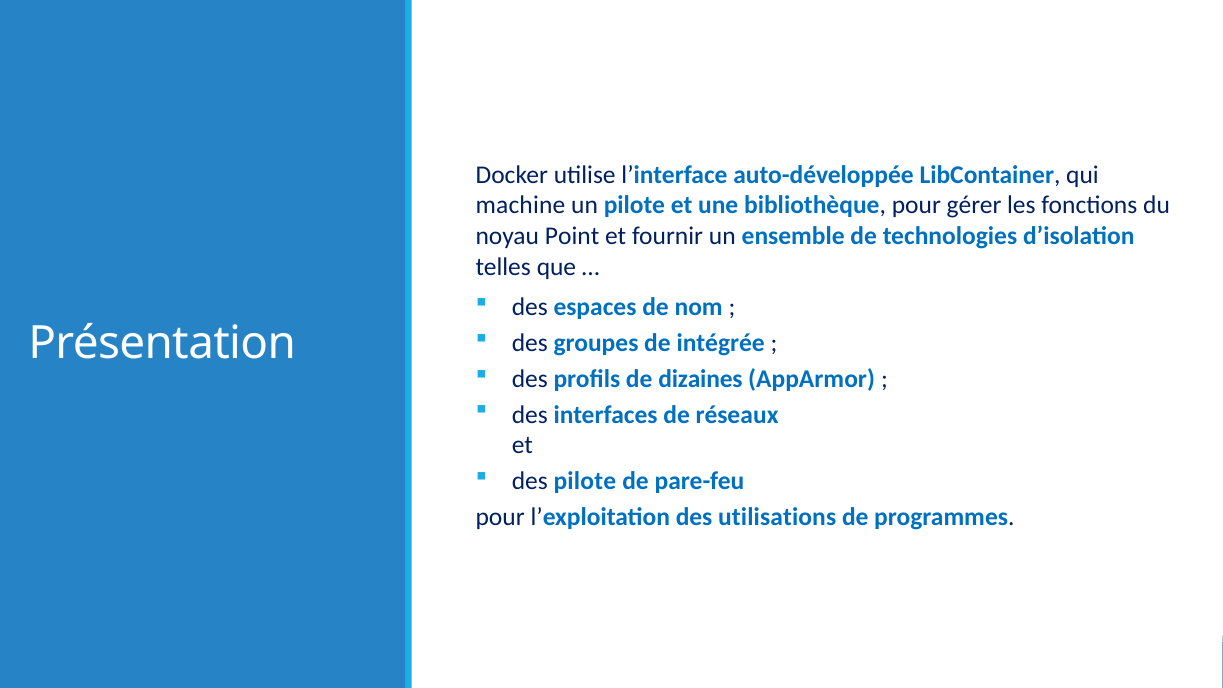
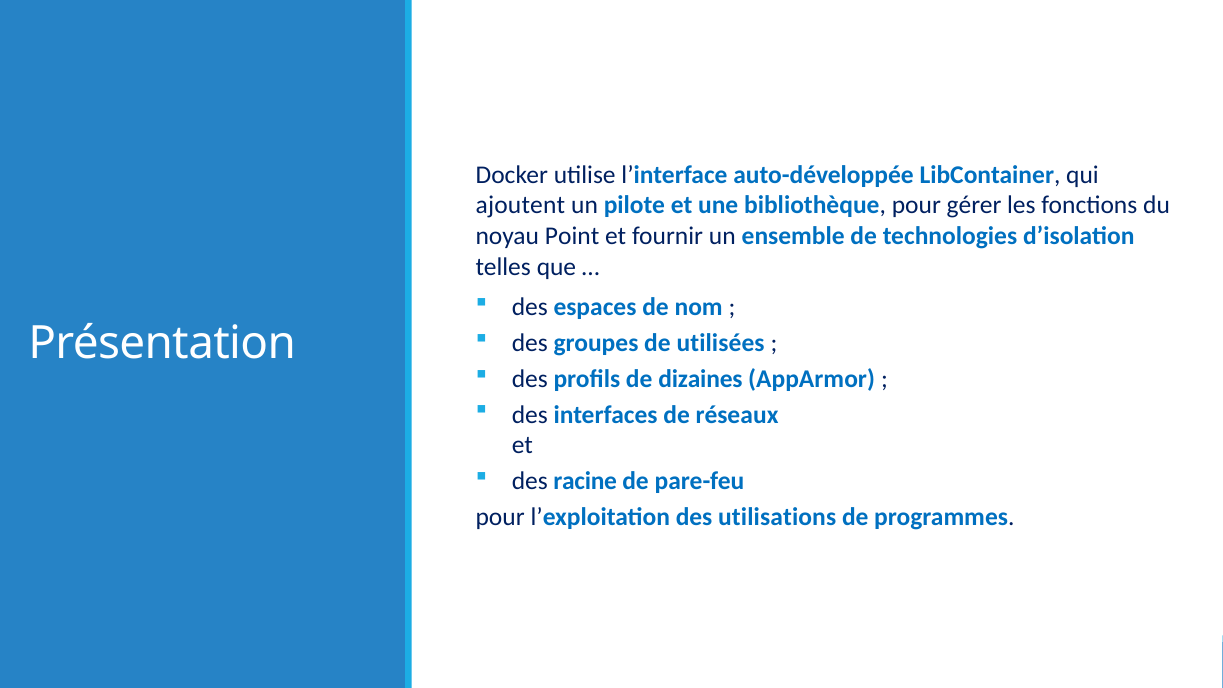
machine: machine -> ajoutent
intégrée: intégrée -> utilisées
des pilote: pilote -> racine
